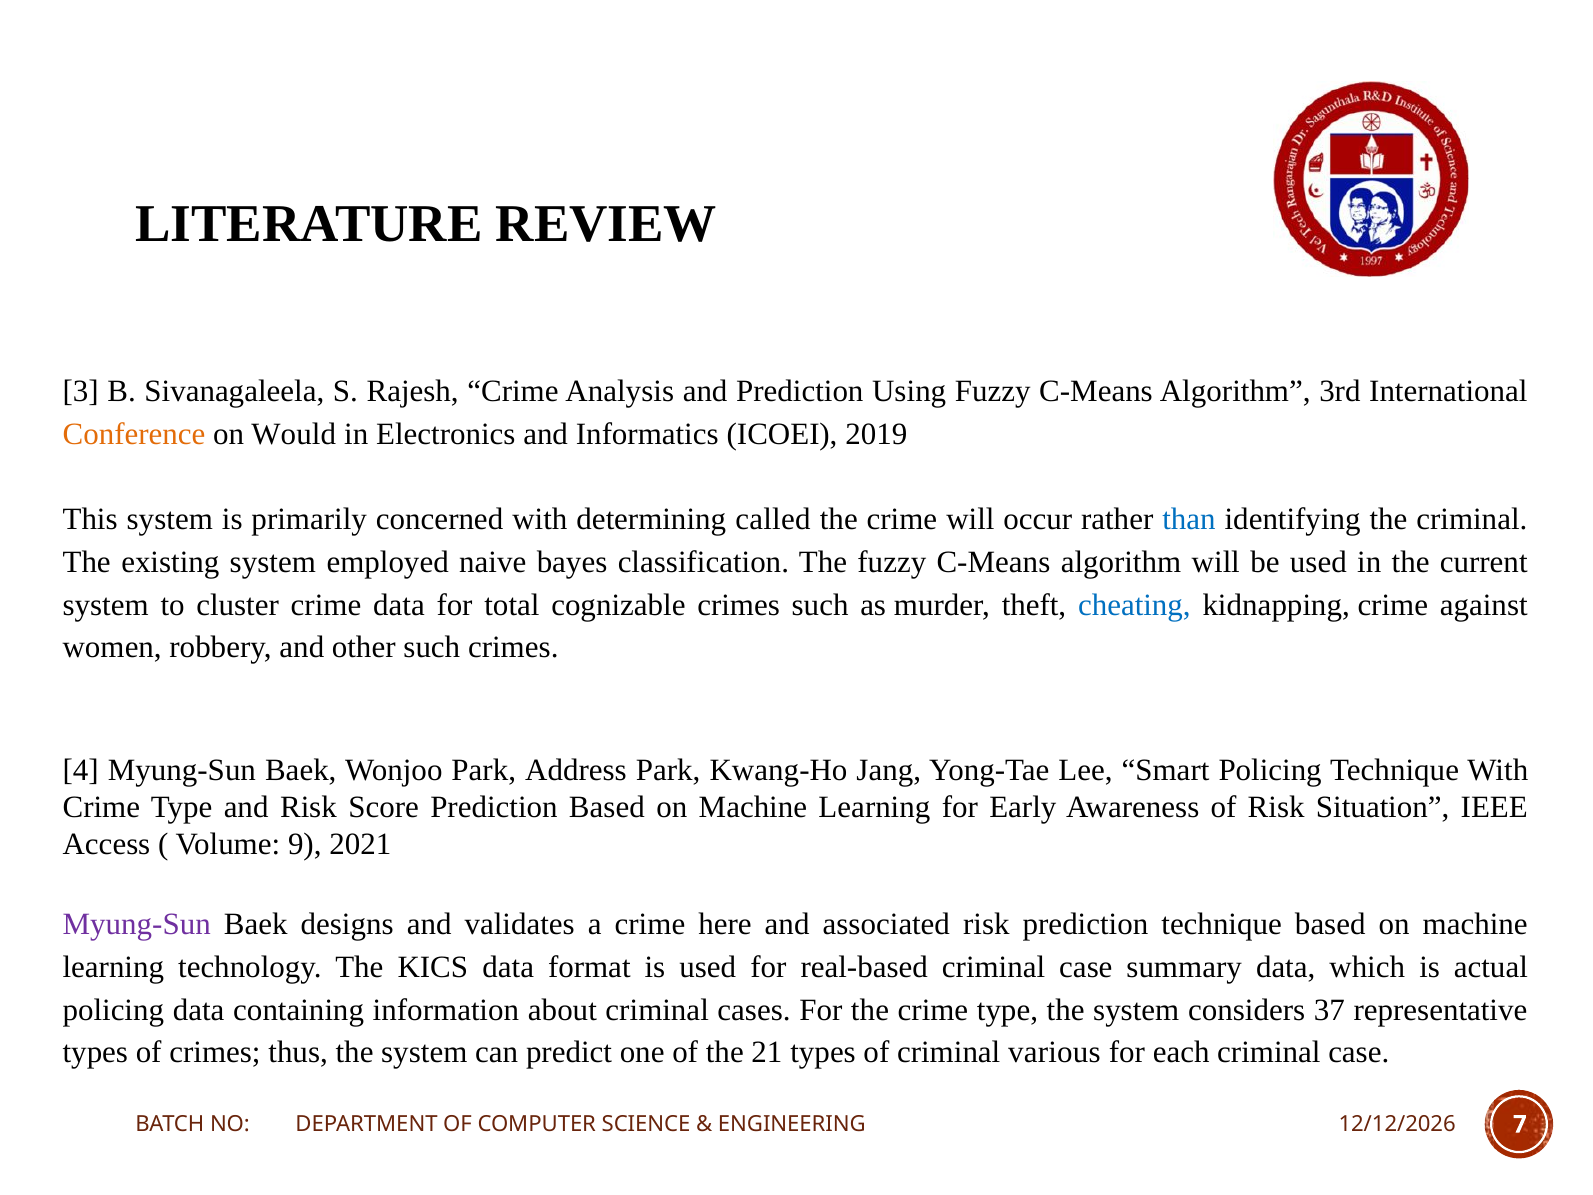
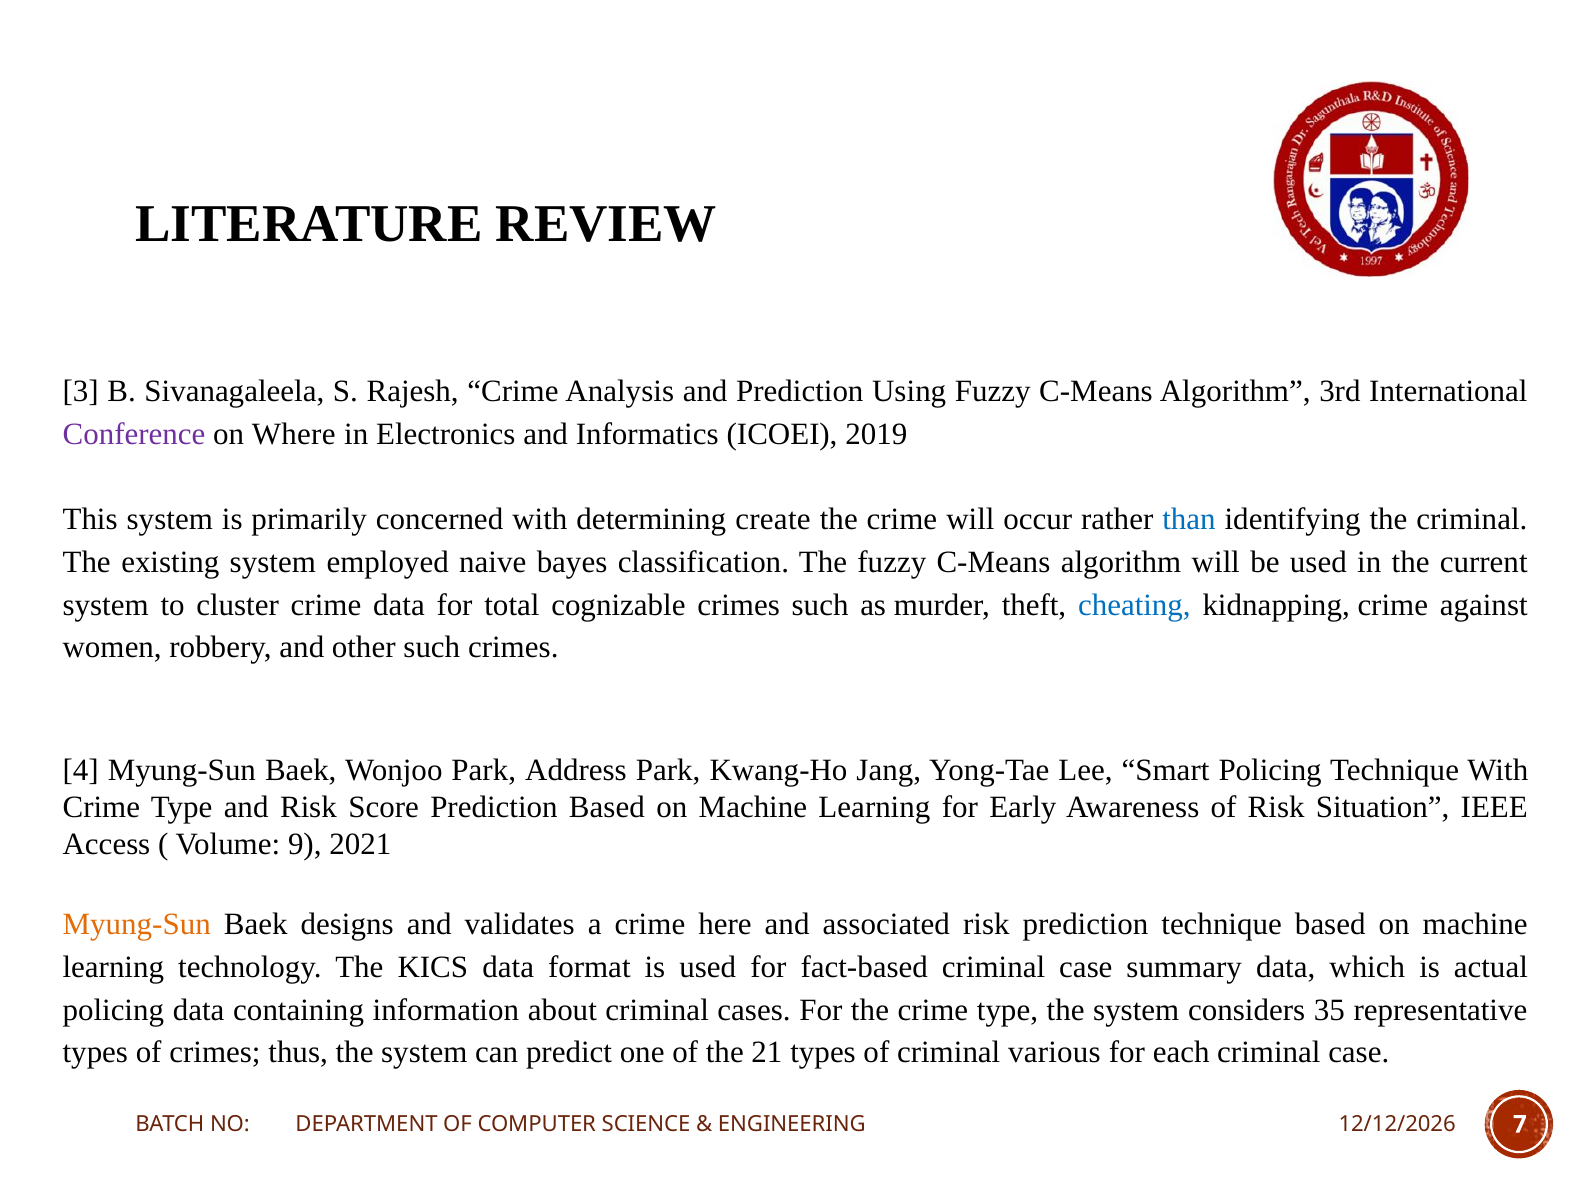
Conference colour: orange -> purple
Would: Would -> Where
called: called -> create
Myung-Sun at (137, 924) colour: purple -> orange
real-based: real-based -> fact-based
37: 37 -> 35
